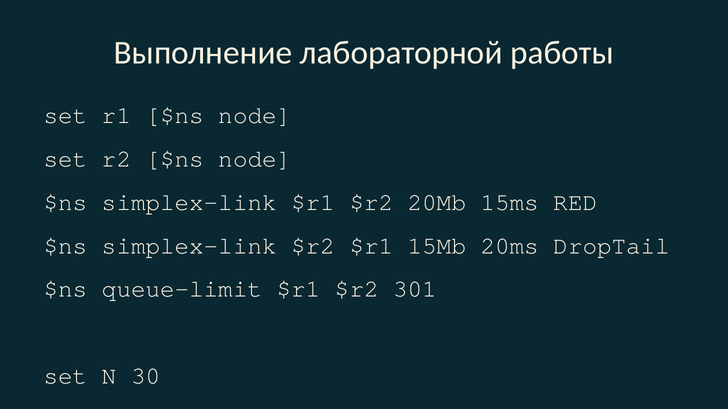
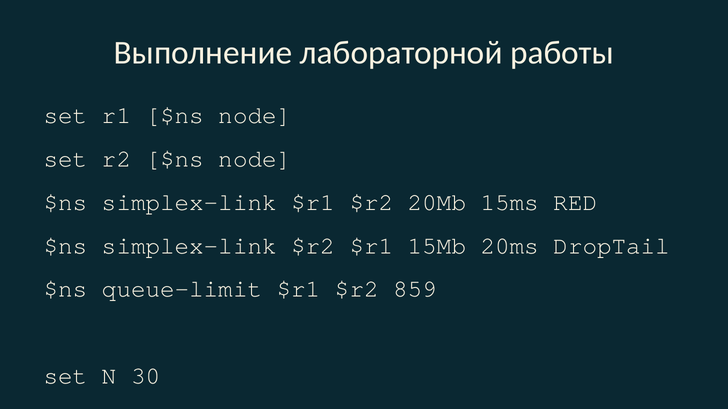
301: 301 -> 859
